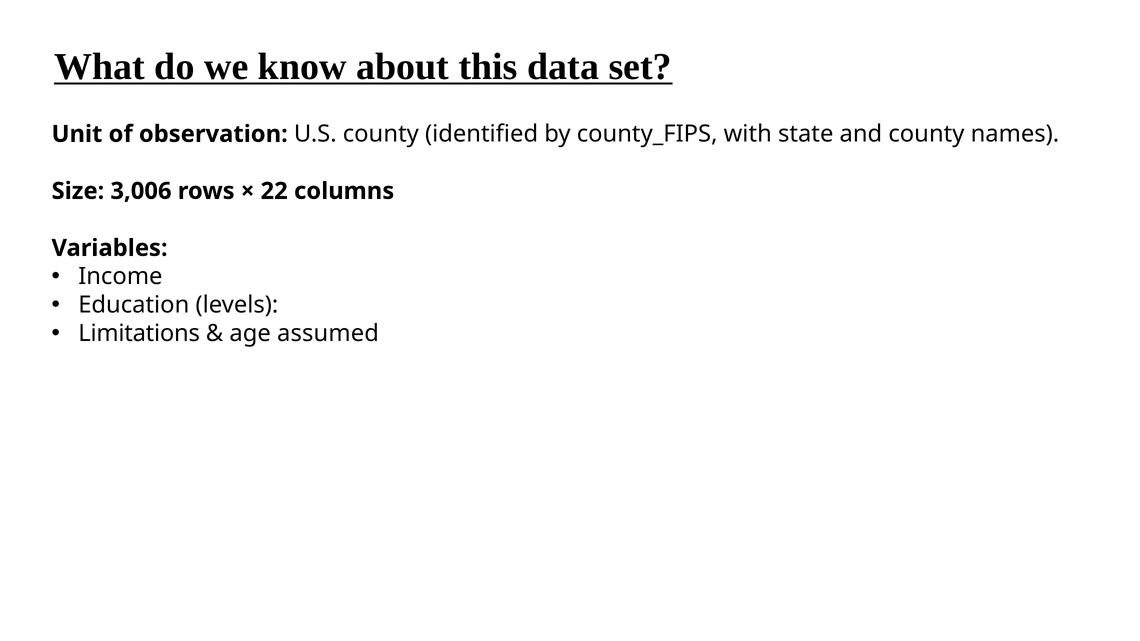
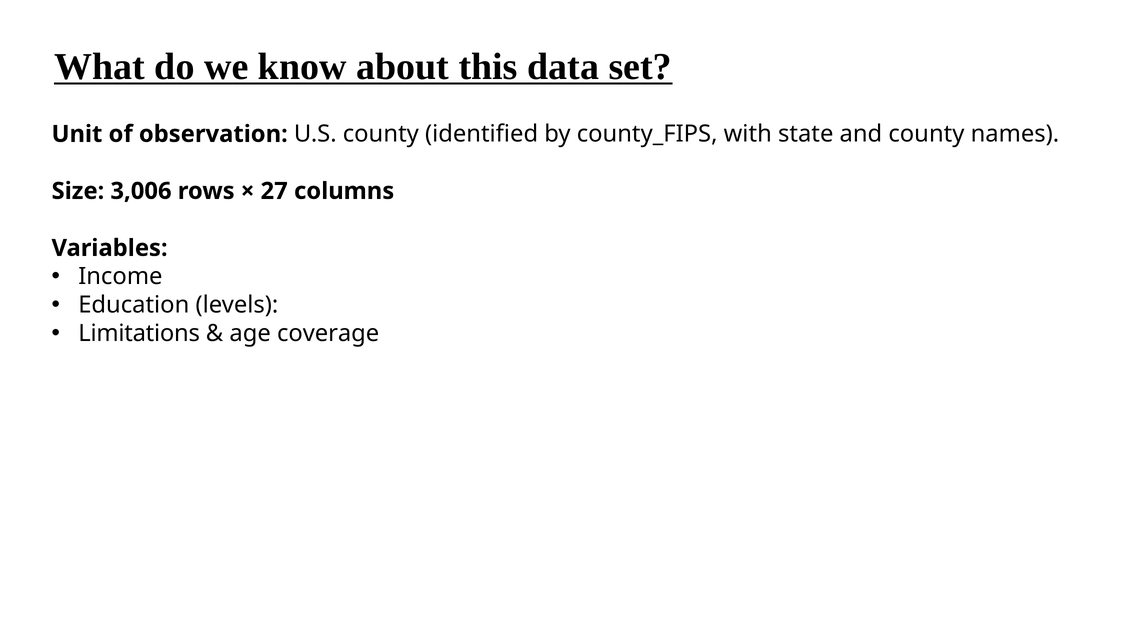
22: 22 -> 27
assumed: assumed -> coverage
